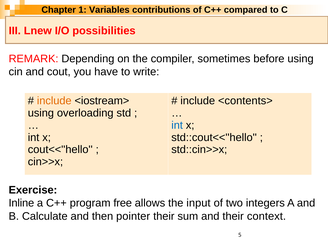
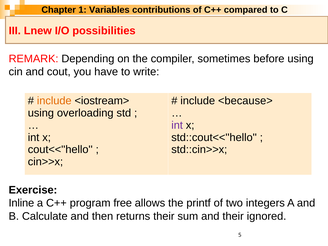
<contents>: <contents> -> <because>
int at (177, 125) colour: blue -> purple
input: input -> printf
pointer: pointer -> returns
context: context -> ignored
